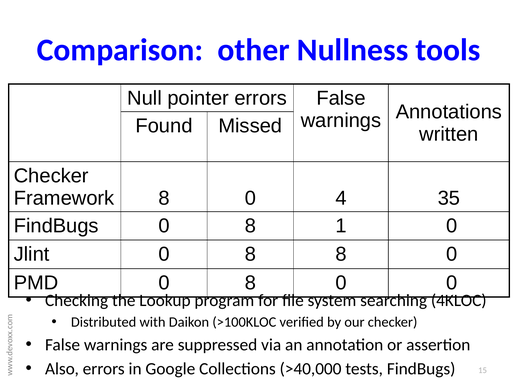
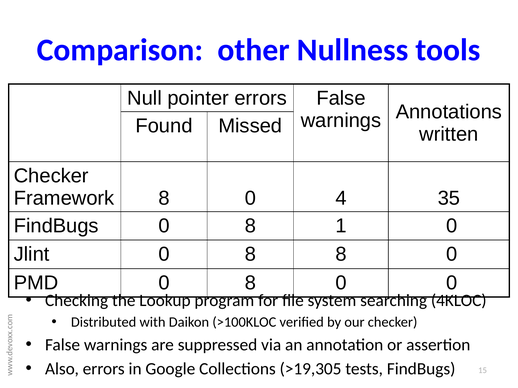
>40,000: >40,000 -> >19,305
